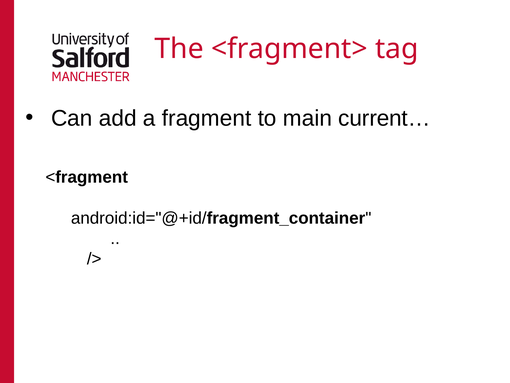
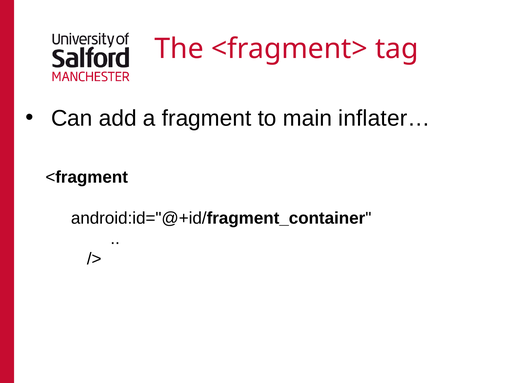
current…: current… -> inflater…
